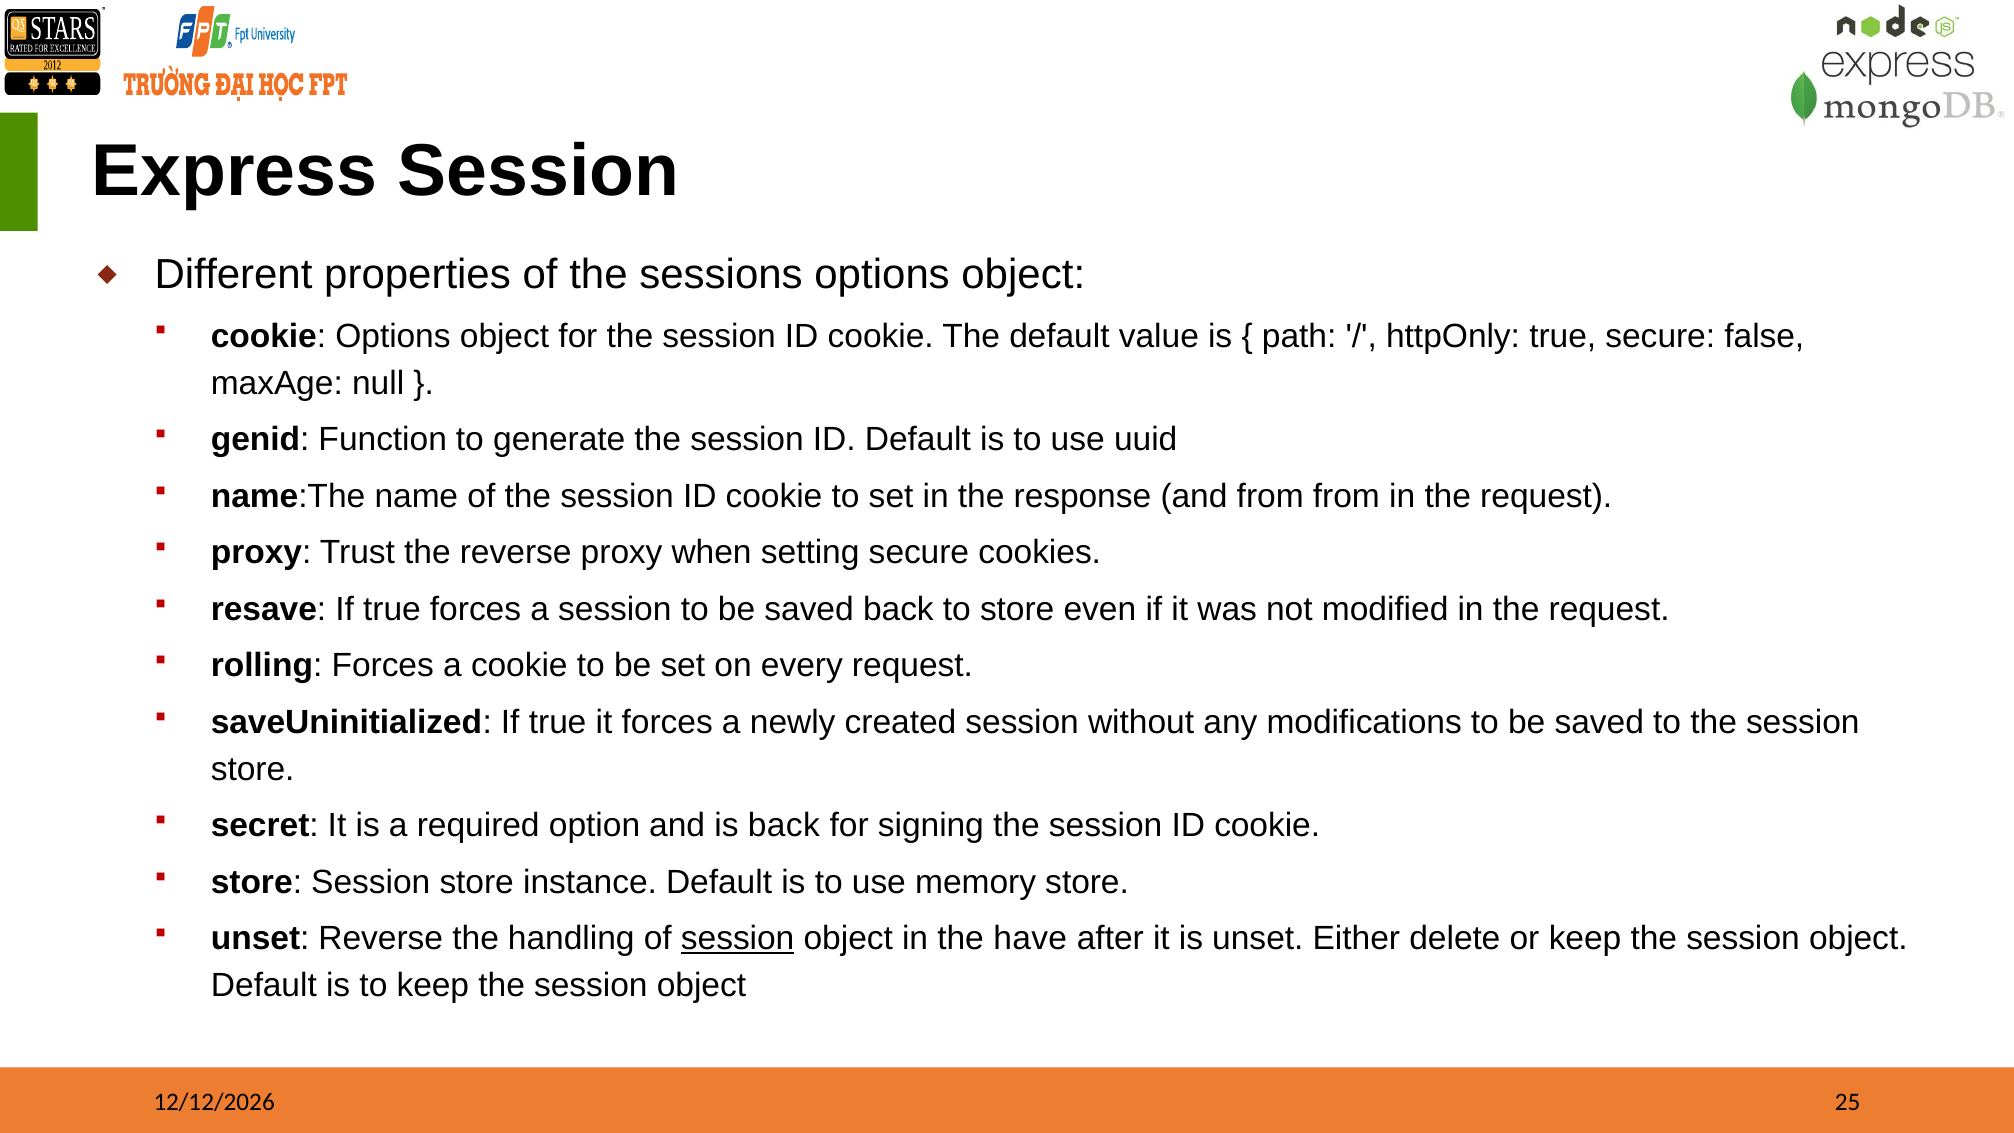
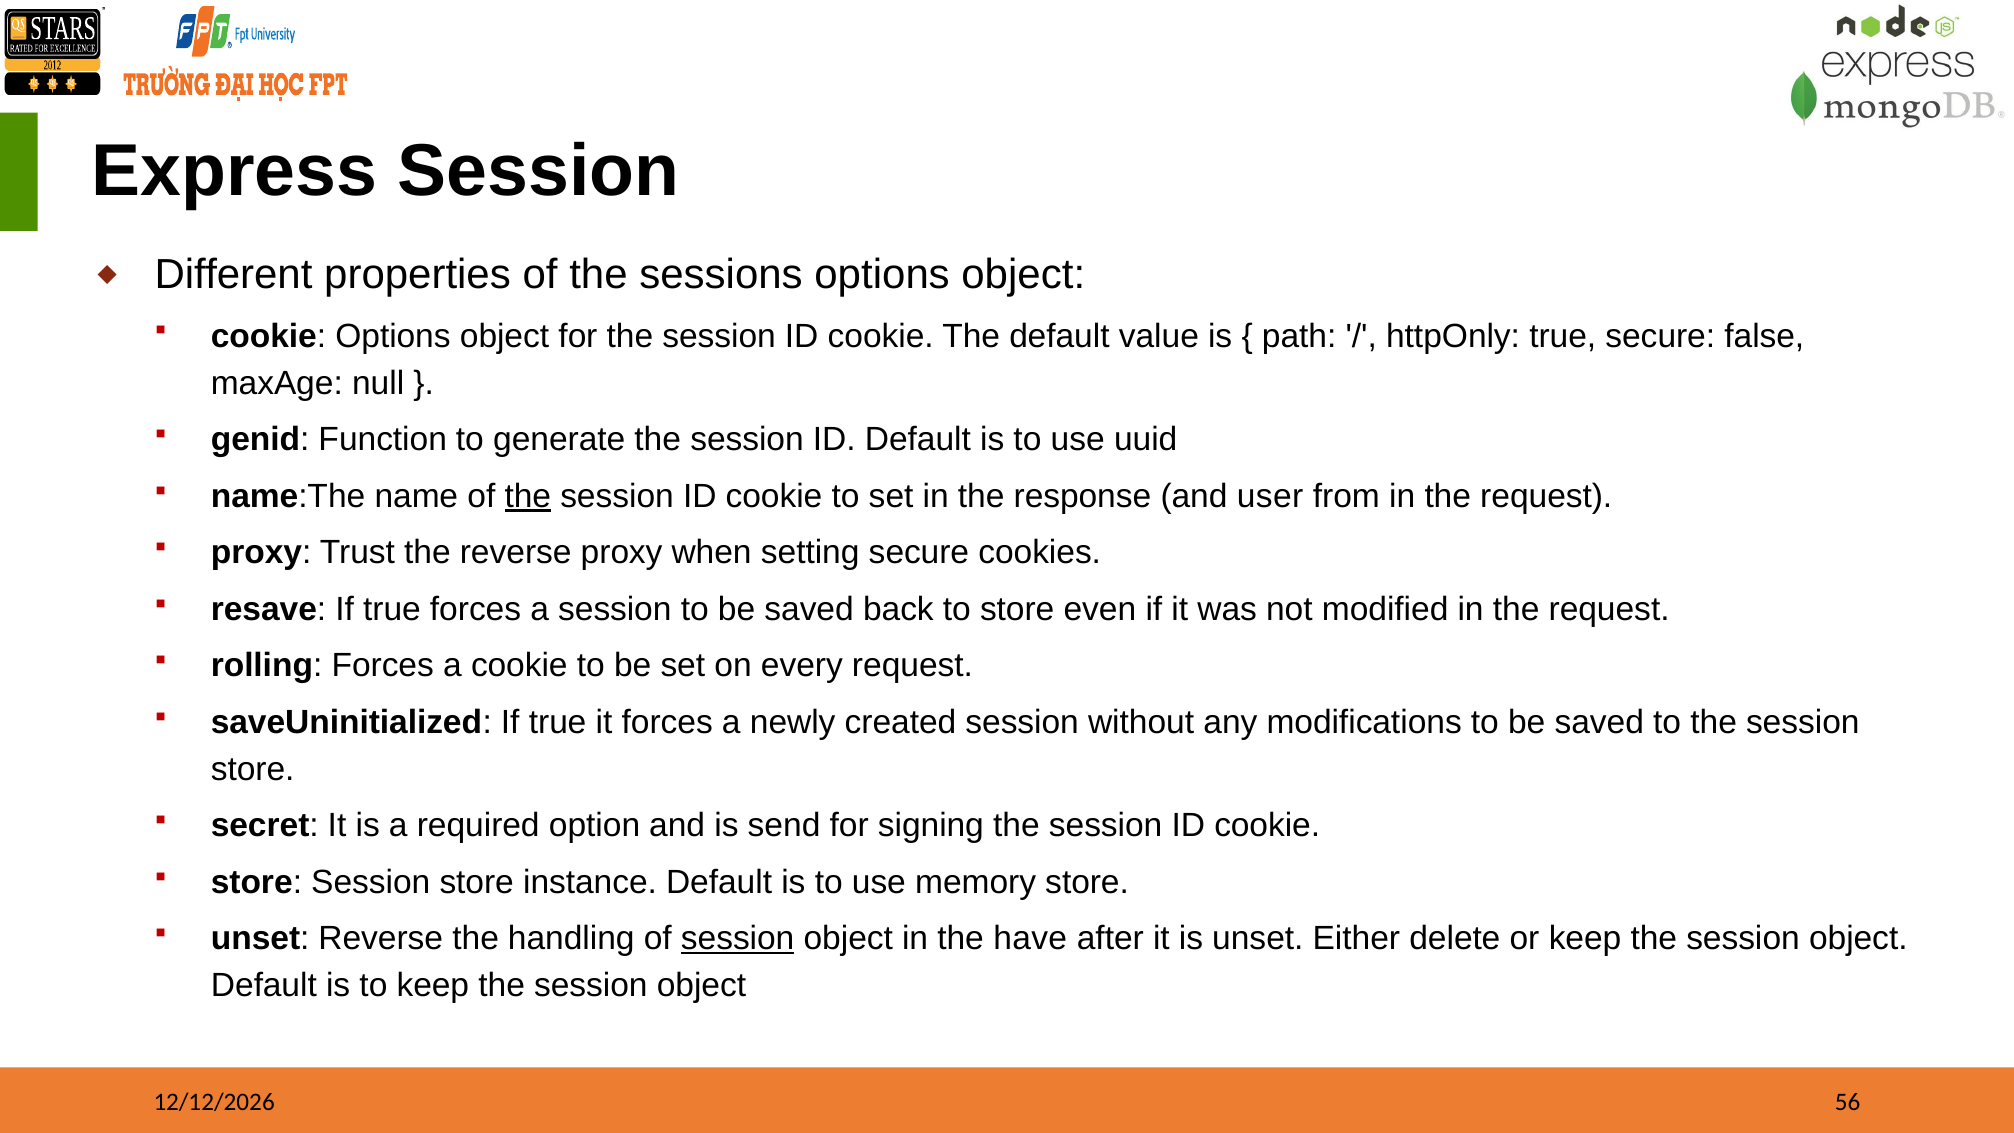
the at (528, 496) underline: none -> present
and from: from -> user
is back: back -> send
25: 25 -> 56
